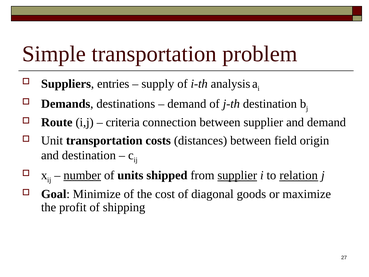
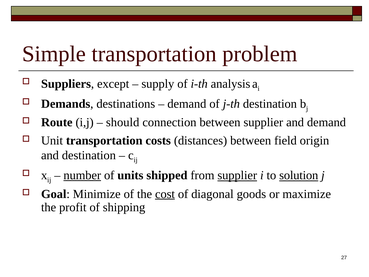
entries: entries -> except
criteria: criteria -> should
relation: relation -> solution
cost underline: none -> present
